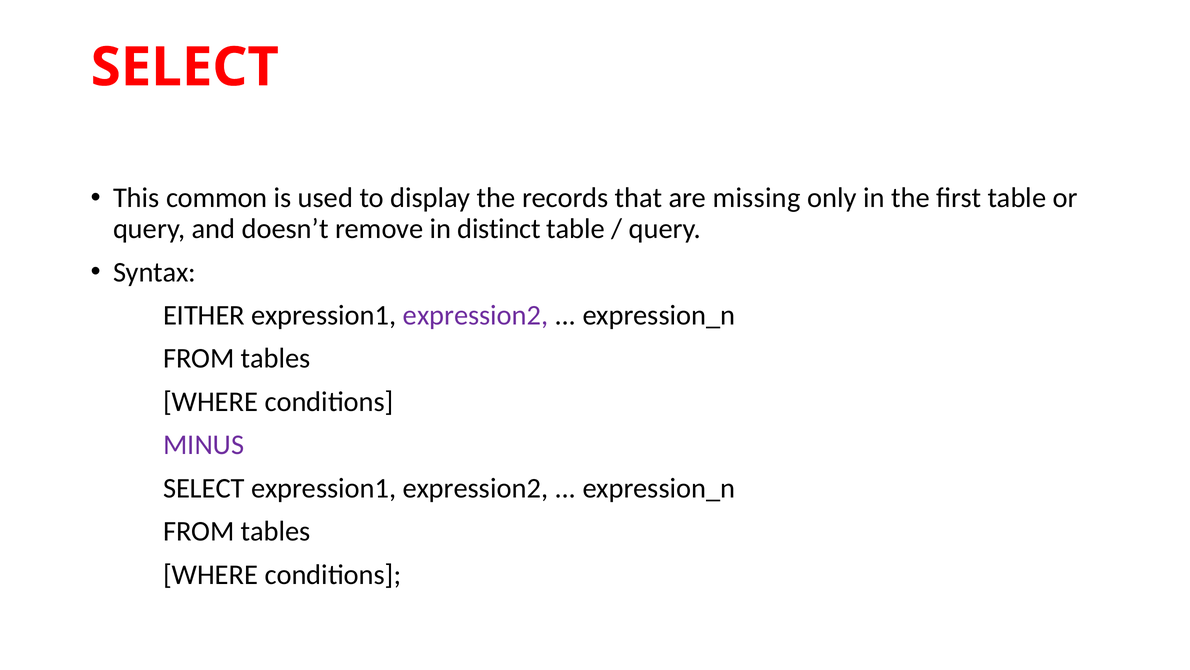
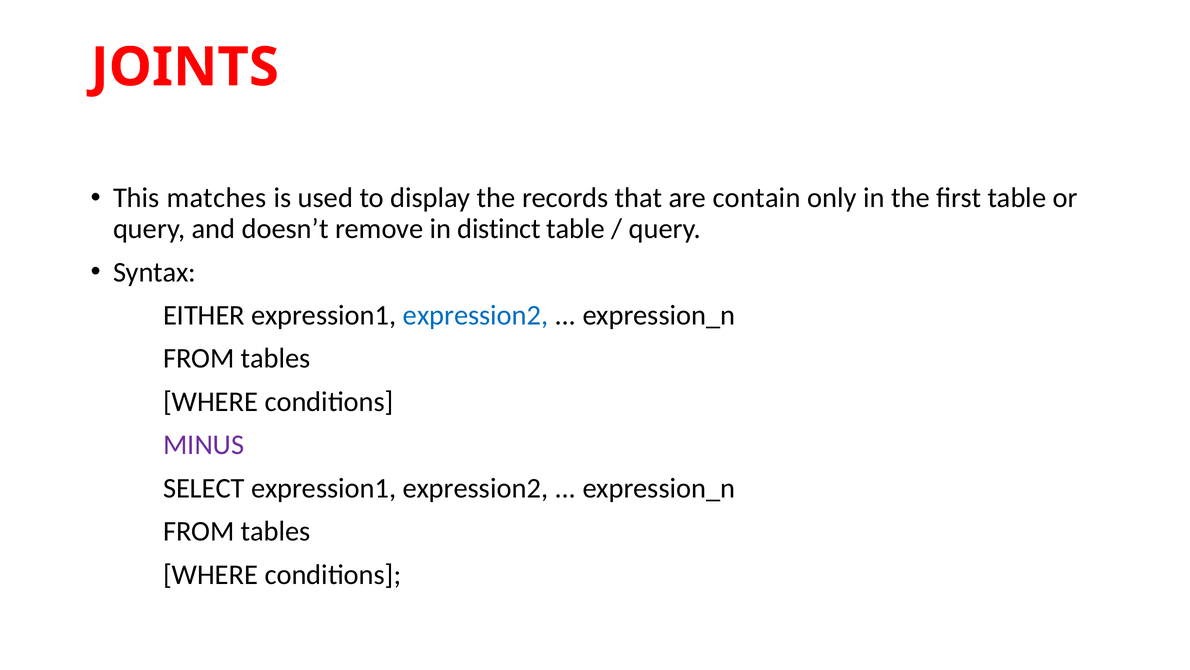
SELECT at (185, 67): SELECT -> JOINTS
common: common -> matches
missing: missing -> contain
expression2 at (476, 315) colour: purple -> blue
